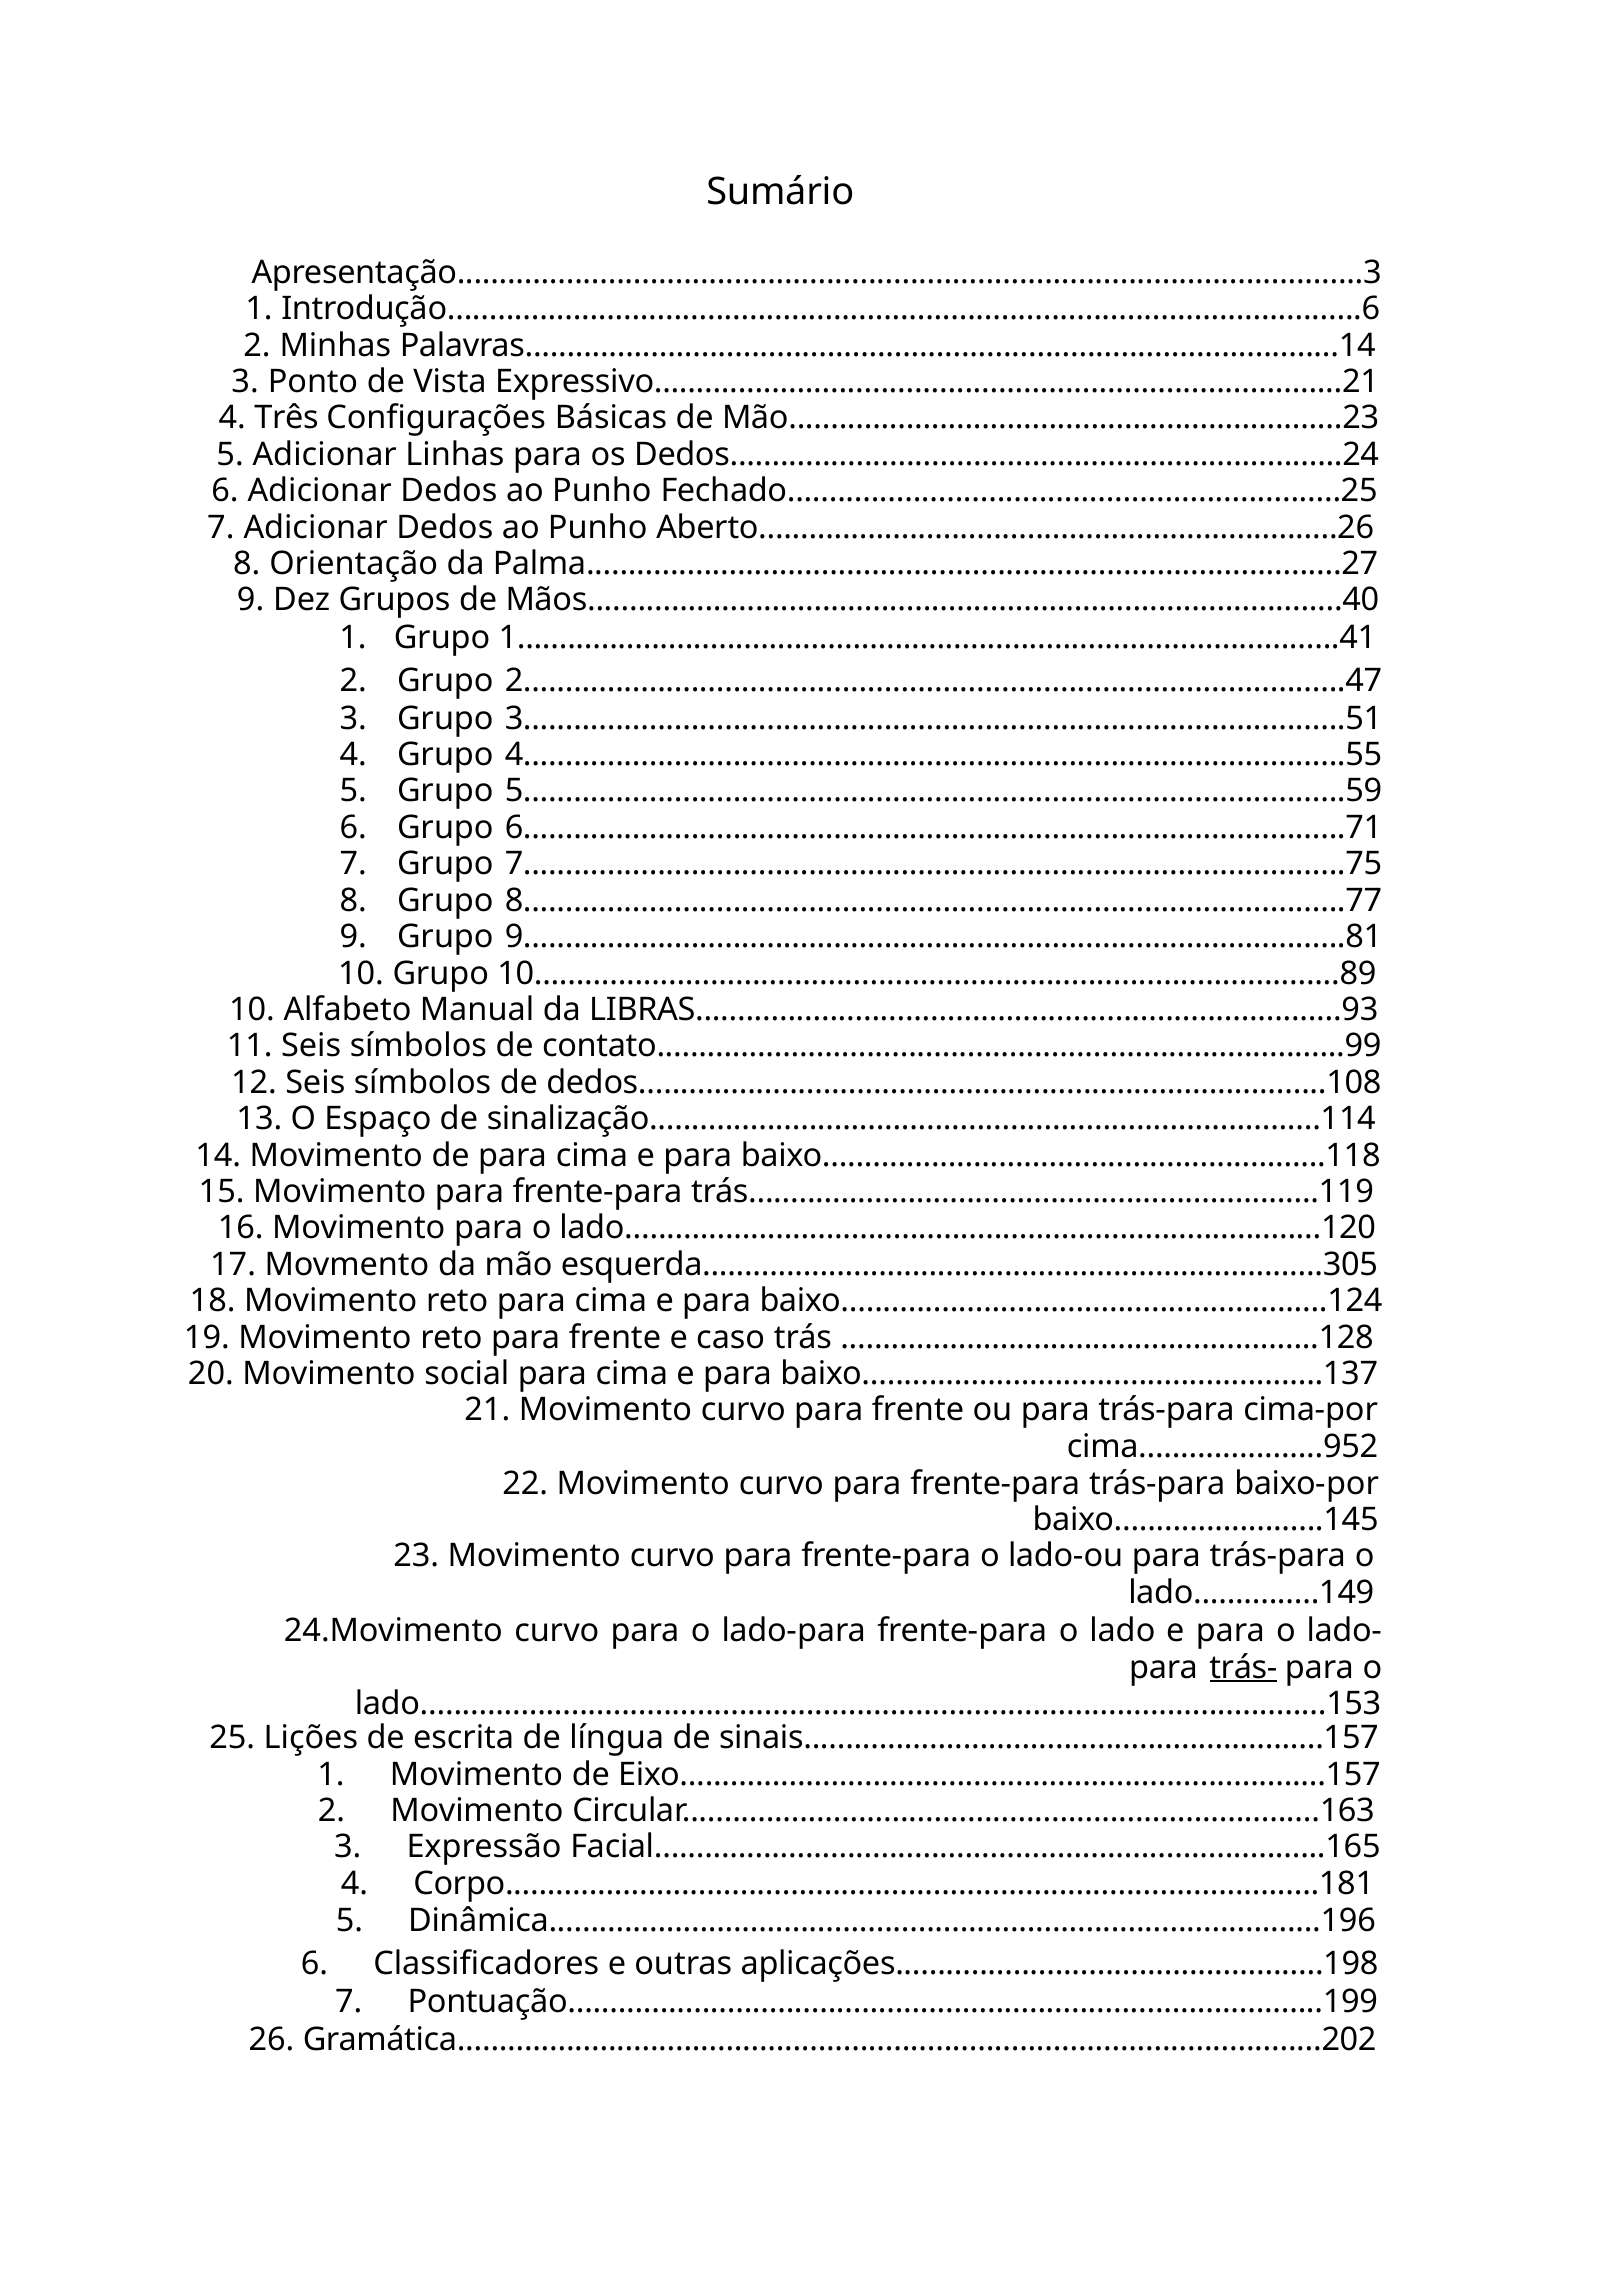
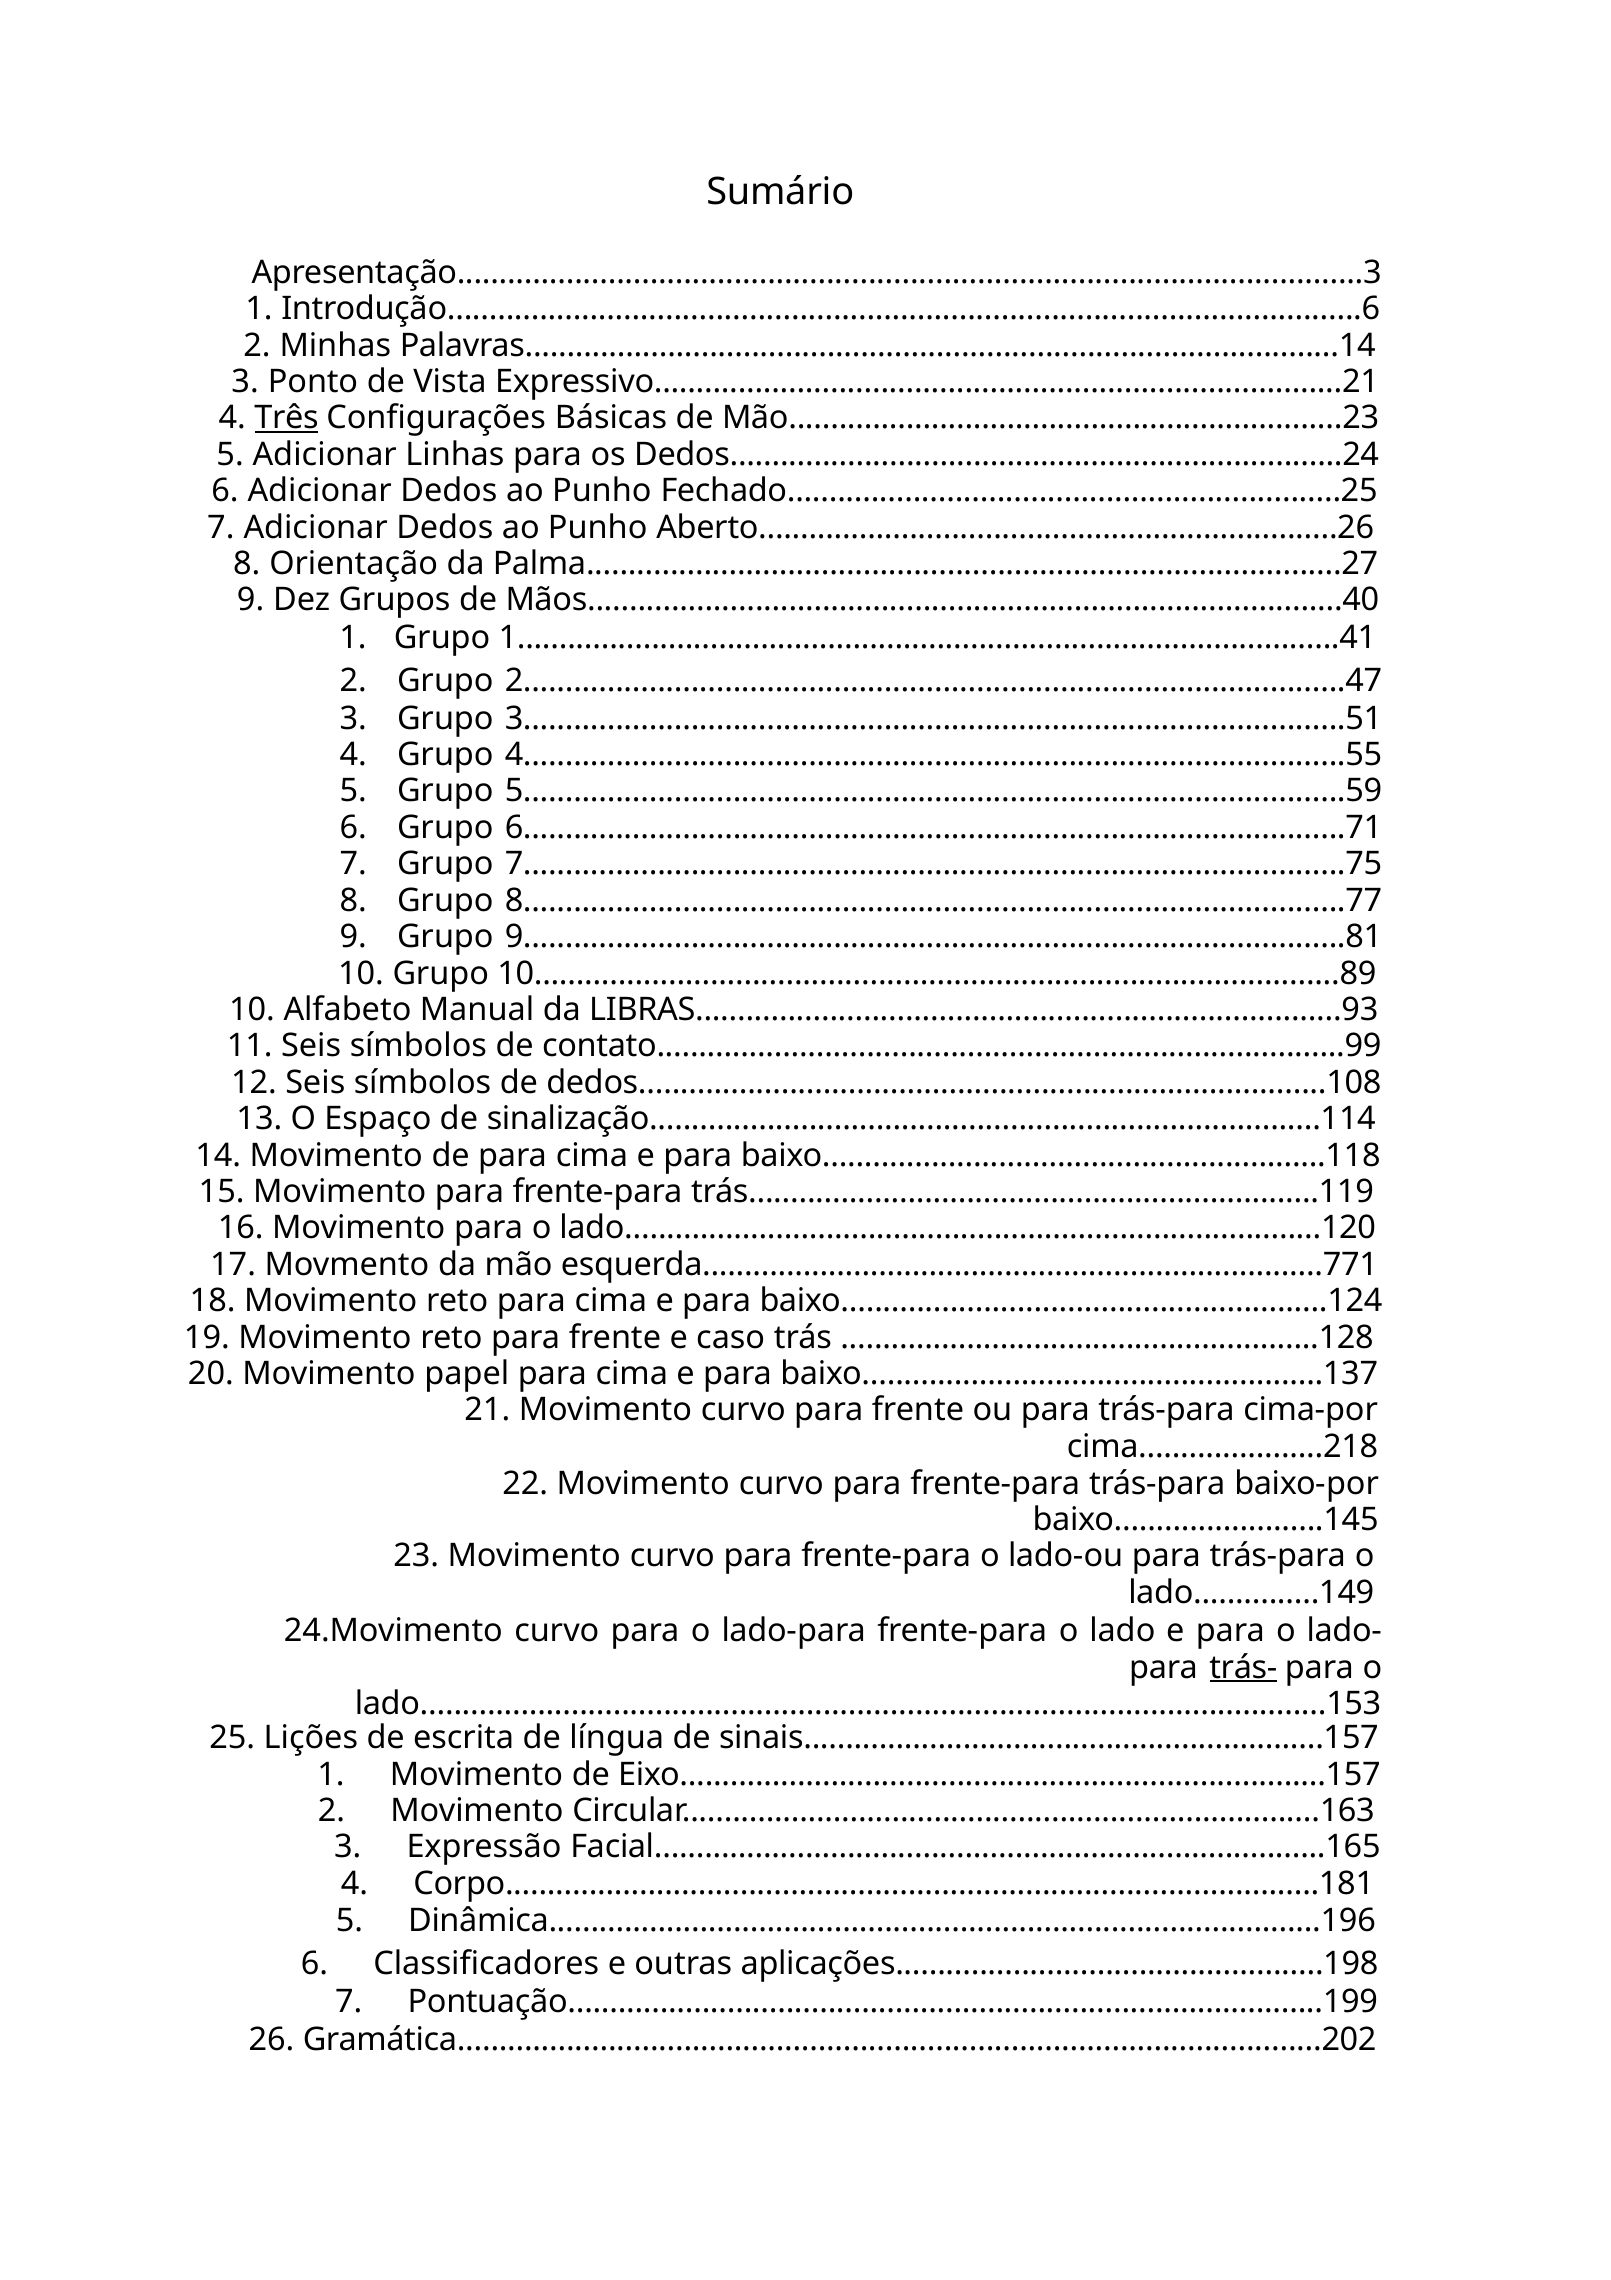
Três underline: none -> present
esquerda..........................................................................305: esquerda..........................................................................305 -> esquerda..........................................................................771
social: social -> papel
cima......................952: cima......................952 -> cima......................218
